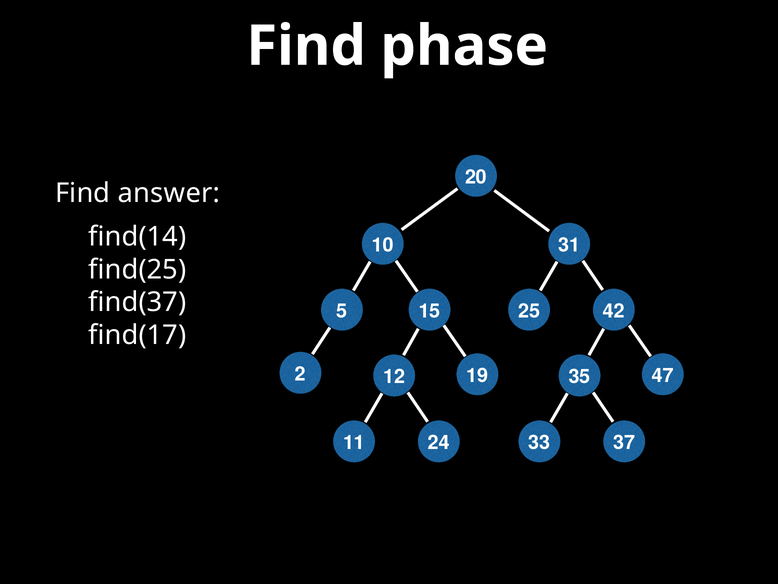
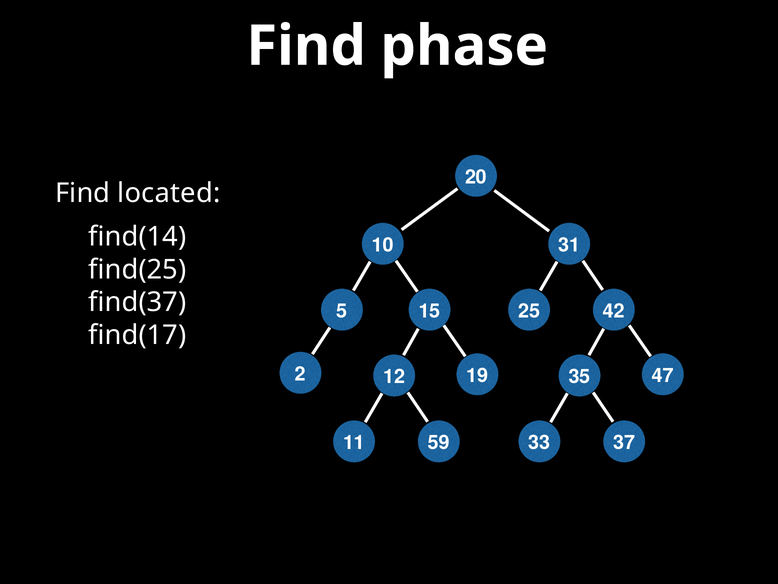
answer: answer -> located
24: 24 -> 59
